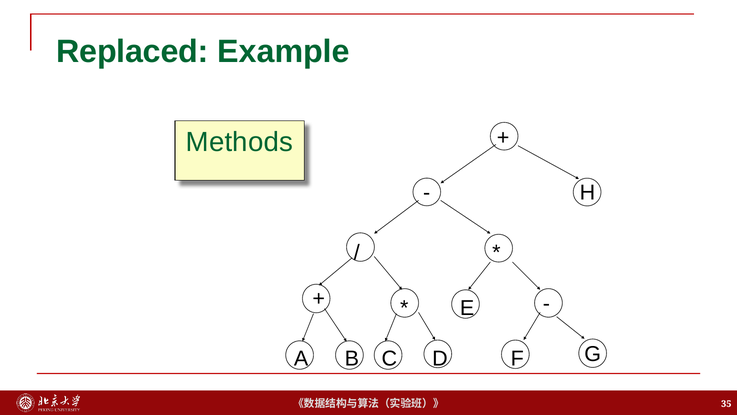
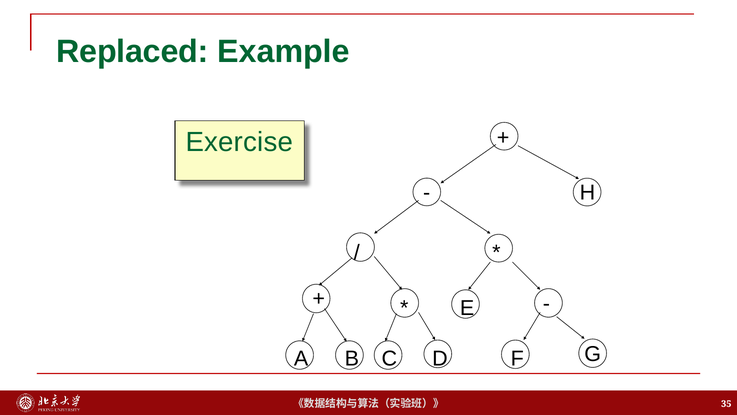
Methods: Methods -> Exercise
